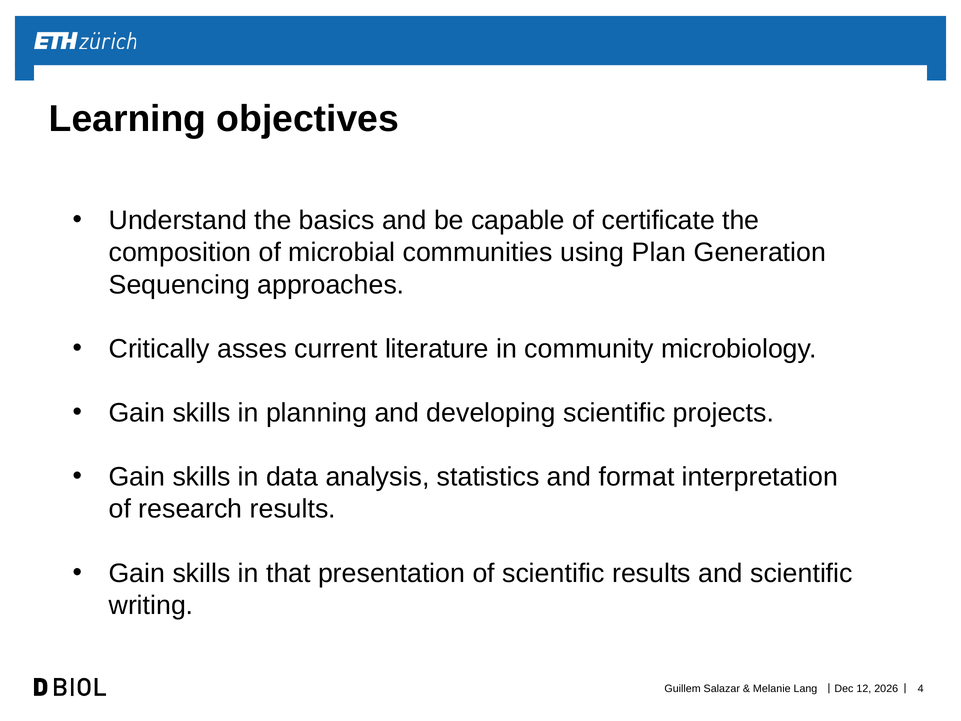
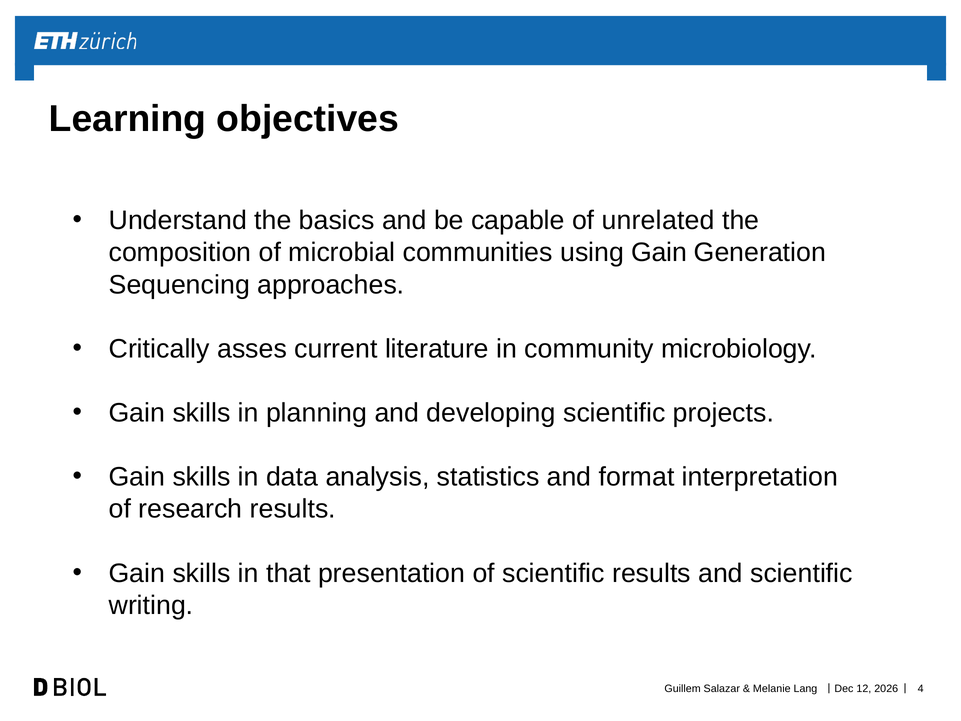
certificate: certificate -> unrelated
using Plan: Plan -> Gain
